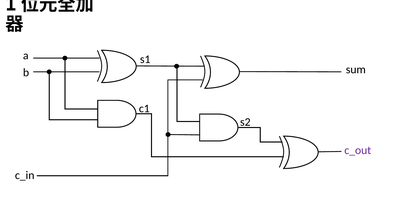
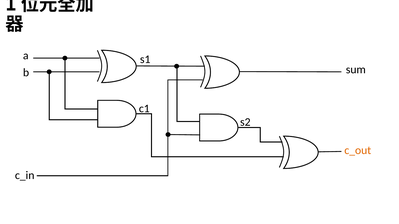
c_out colour: purple -> orange
